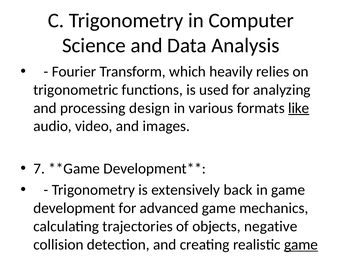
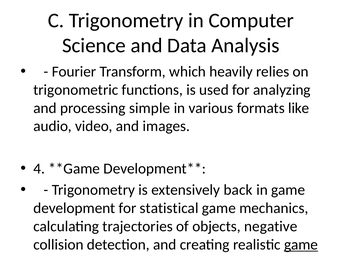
design: design -> simple
like underline: present -> none
7 at (39, 169): 7 -> 4
for advanced: advanced -> statistical
